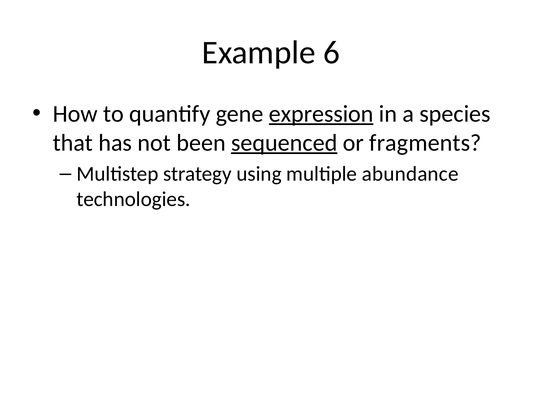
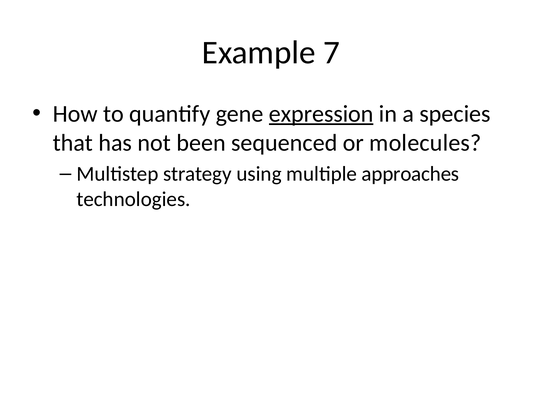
6: 6 -> 7
sequenced underline: present -> none
fragments: fragments -> molecules
abundance: abundance -> approaches
